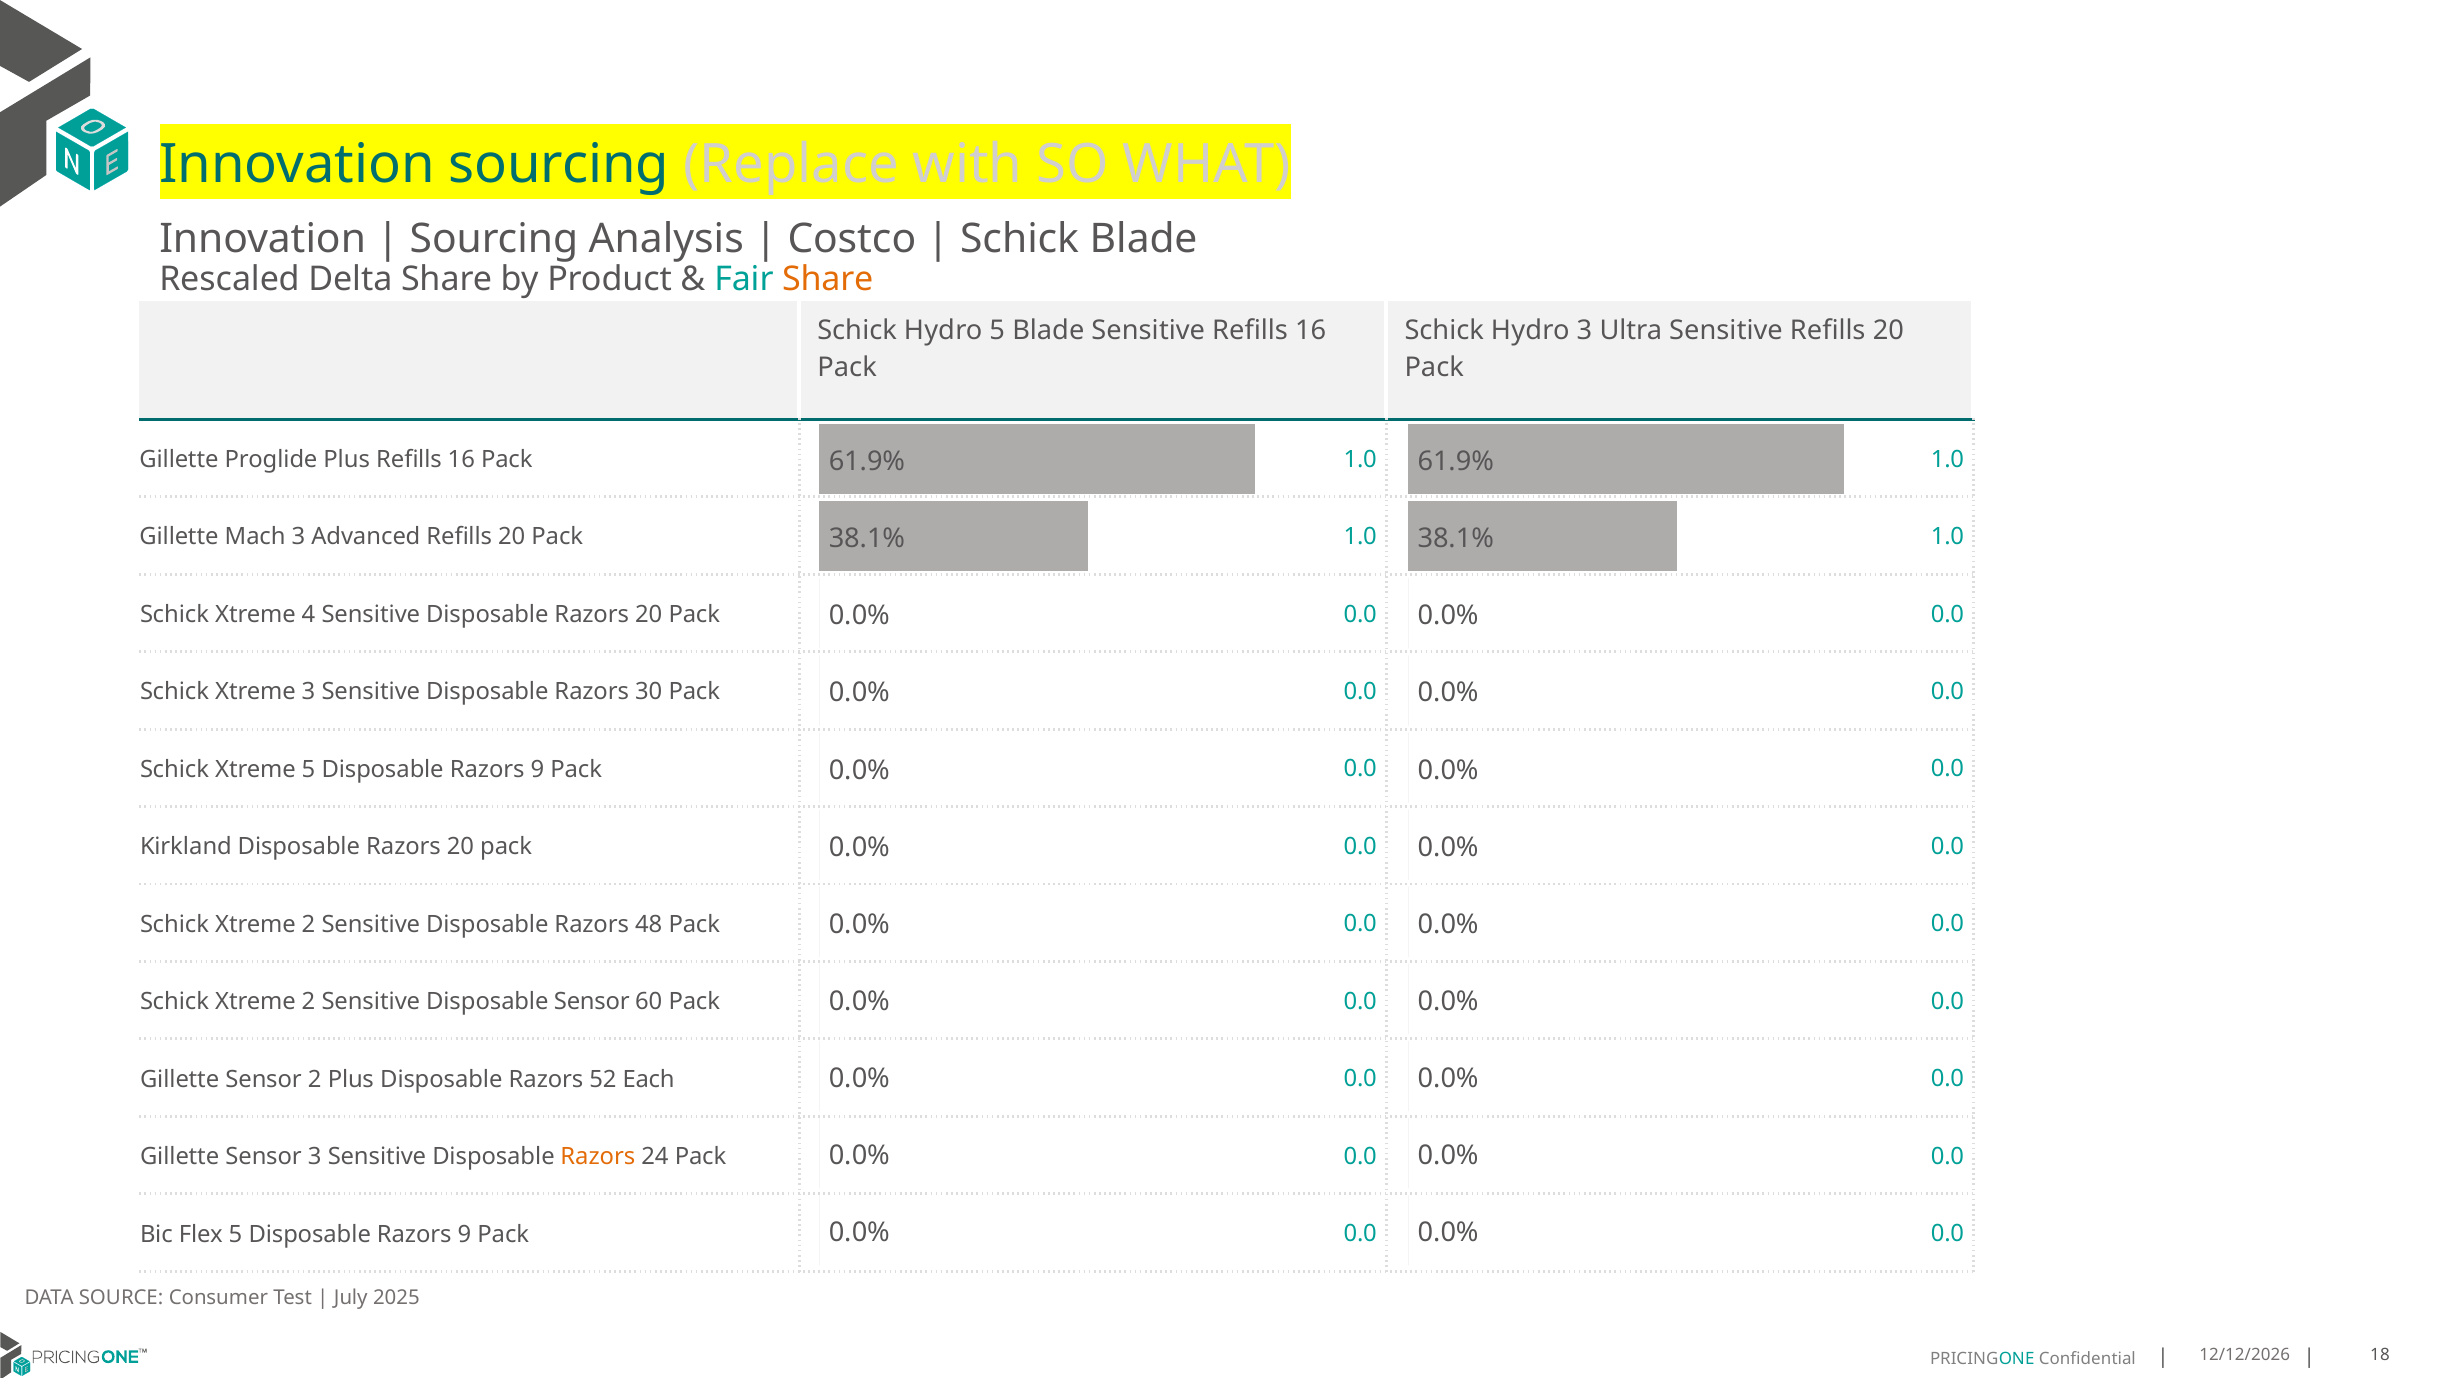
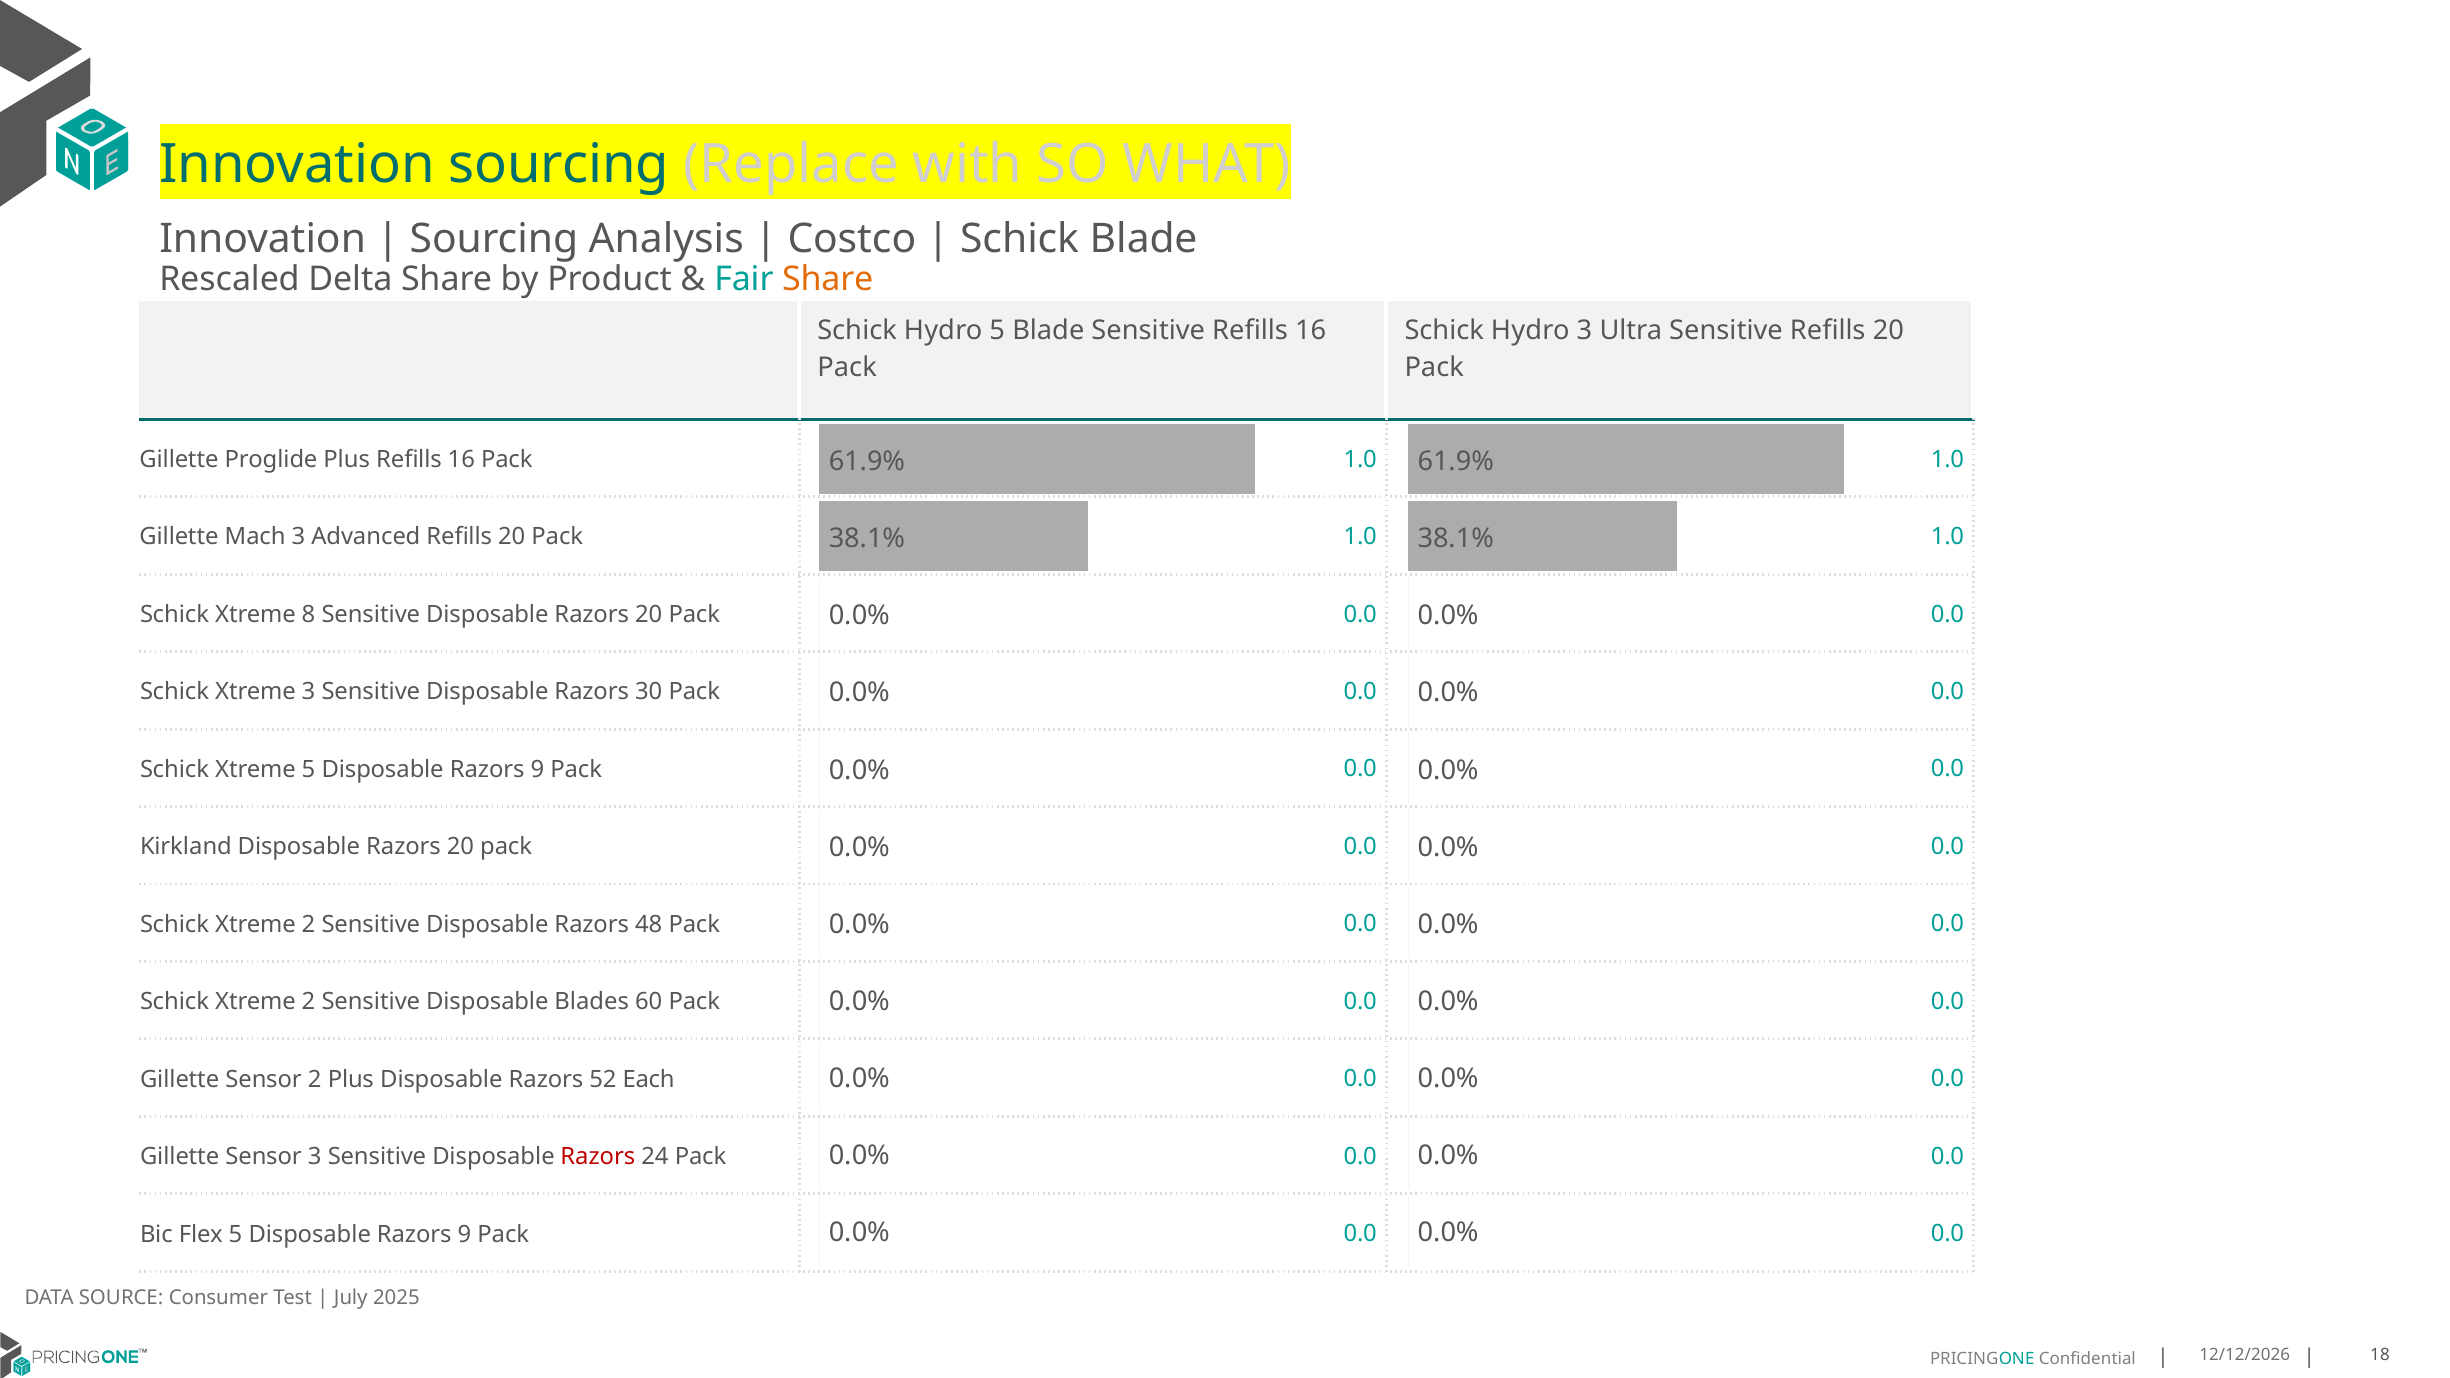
4: 4 -> 8
Disposable Sensor: Sensor -> Blades
Razors at (598, 1157) colour: orange -> red
